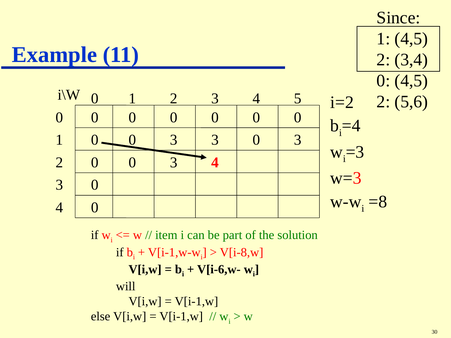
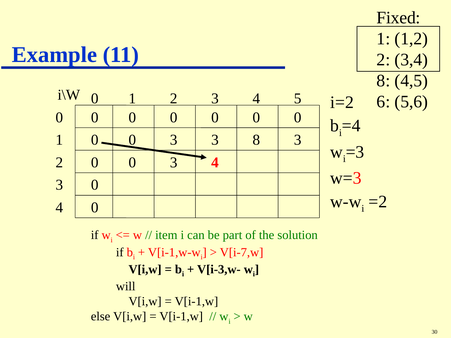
Since: Since -> Fixed
1 4,5: 4,5 -> 1,2
0 at (383, 81): 0 -> 8
2 at (383, 102): 2 -> 6
0 at (256, 140): 0 -> 8
=8: =8 -> =2
V[i-8,w: V[i-8,w -> V[i-7,w
V[i-6,w-: V[i-6,w- -> V[i-3,w-
